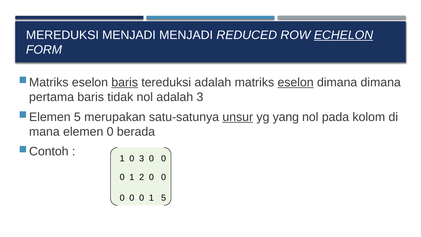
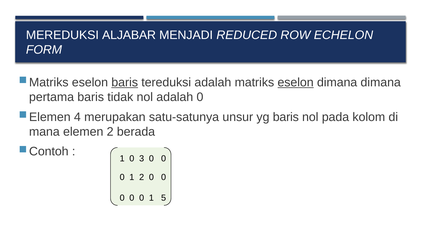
MEREDUKSI MENJADI: MENJADI -> ALJABAR
ECHELON underline: present -> none
adalah 3: 3 -> 0
5 at (77, 117): 5 -> 4
unsur underline: present -> none
yg yang: yang -> baris
elemen 0: 0 -> 2
